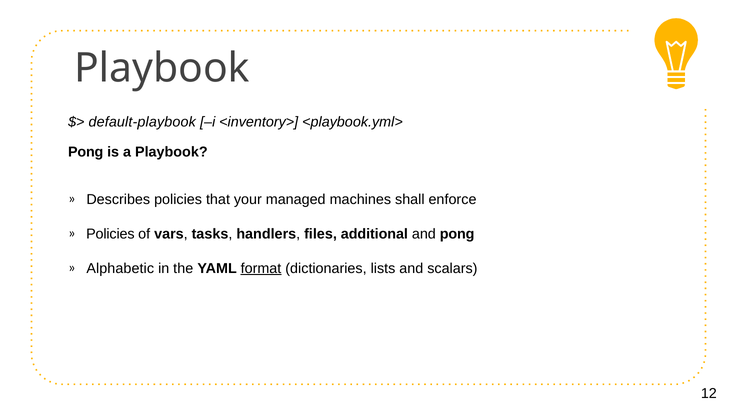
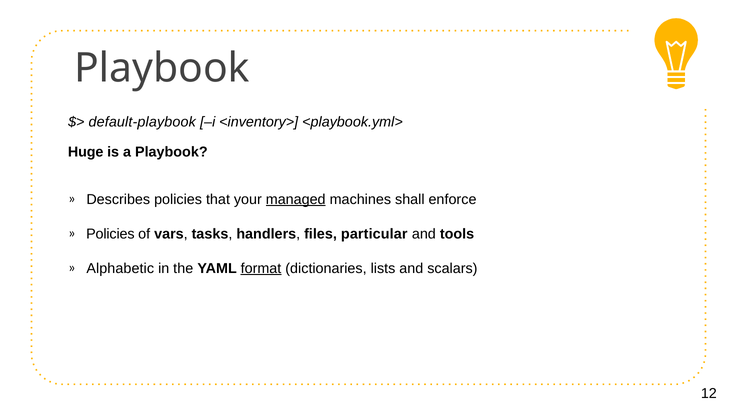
Pong at (86, 152): Pong -> Huge
managed underline: none -> present
additional: additional -> particular
and pong: pong -> tools
